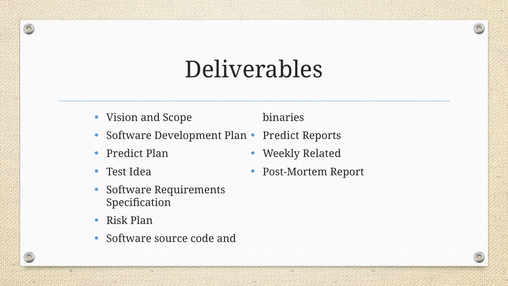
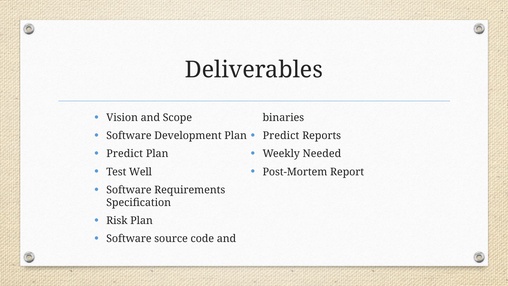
Related: Related -> Needed
Idea: Idea -> Well
